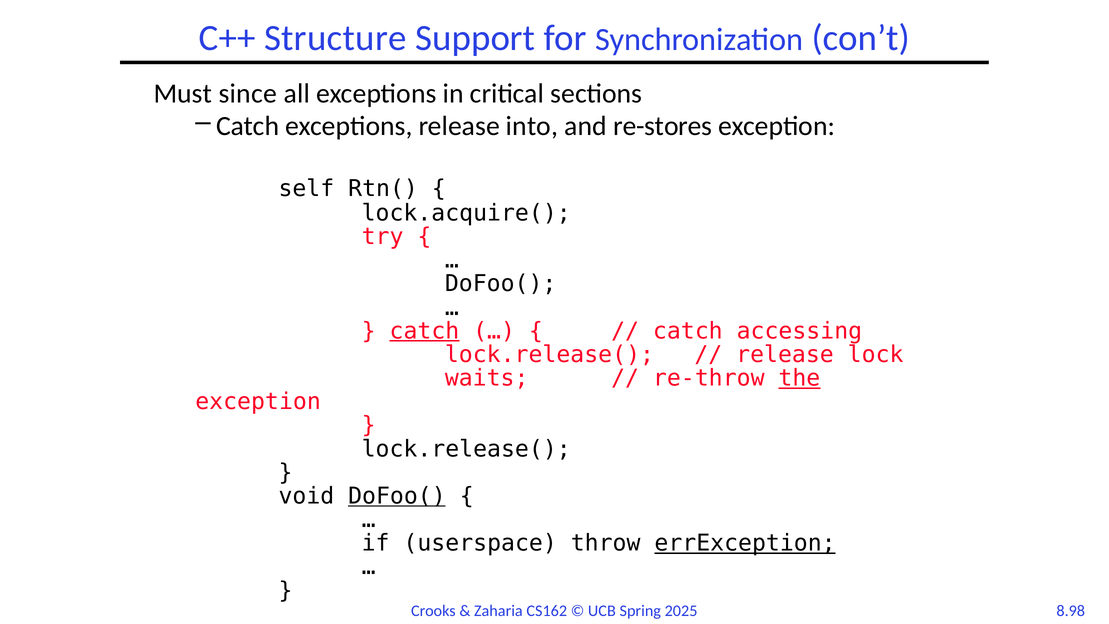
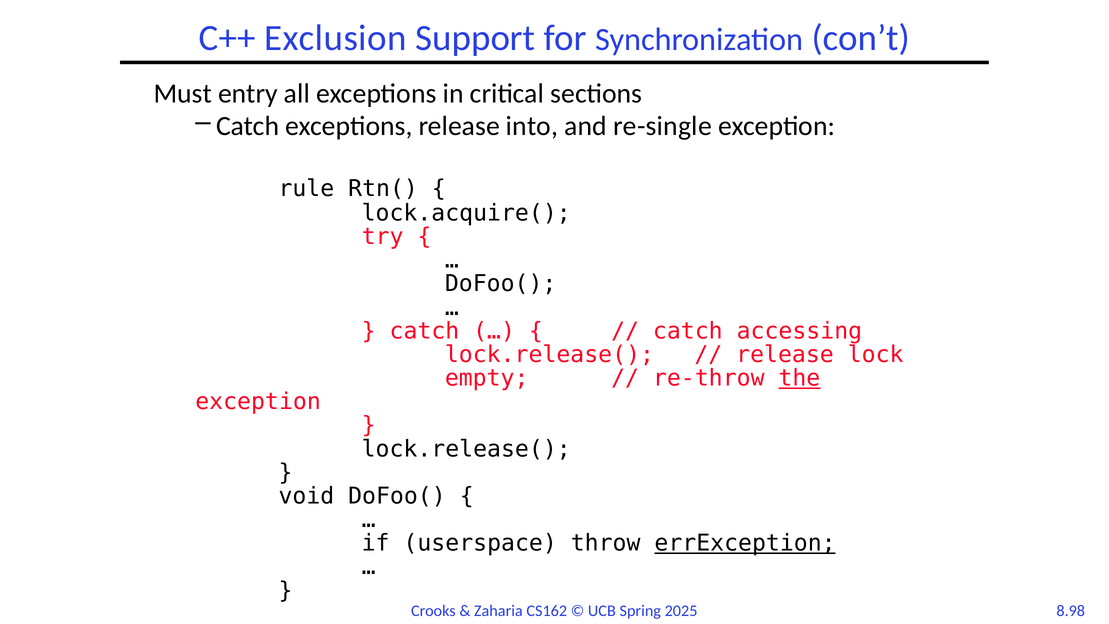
Structure: Structure -> Exclusion
since: since -> entry
re-stores: re-stores -> re-single
self: self -> rule
catch at (424, 331) underline: present -> none
waits: waits -> empty
DoFoo( at (397, 496) underline: present -> none
